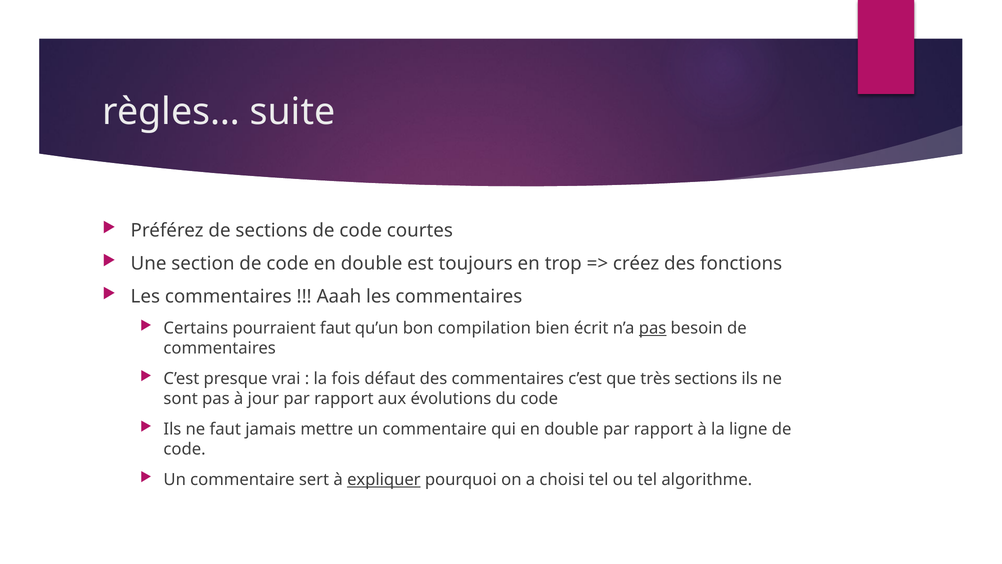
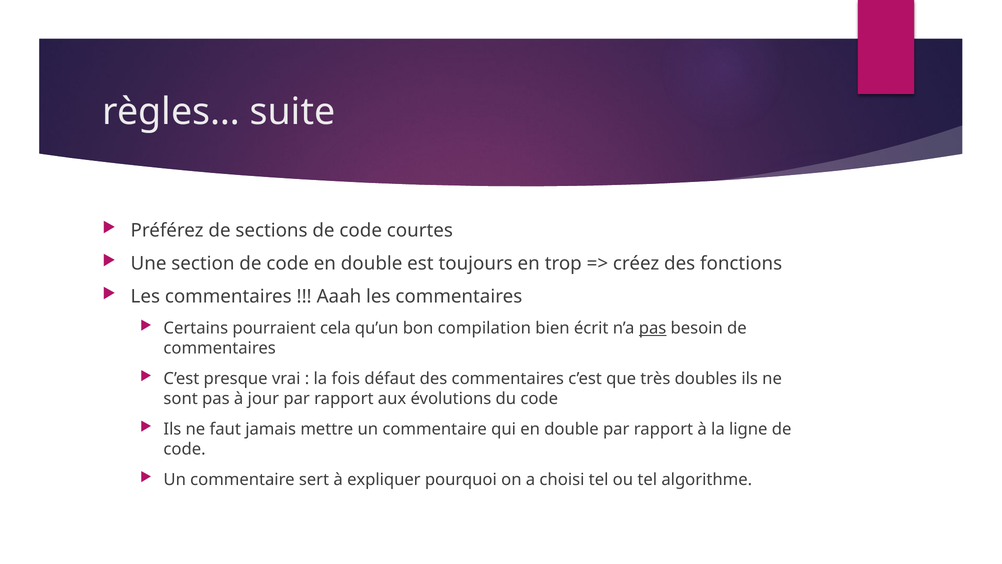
pourraient faut: faut -> cela
très sections: sections -> doubles
expliquer underline: present -> none
